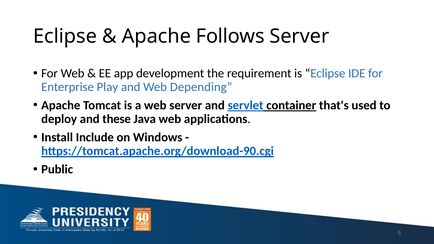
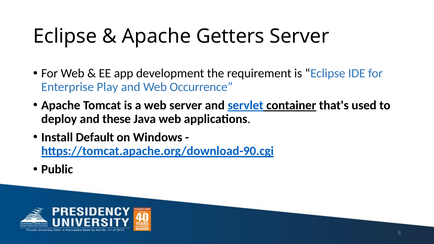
Follows: Follows -> Getters
Depending: Depending -> Occurrence
Include: Include -> Default
